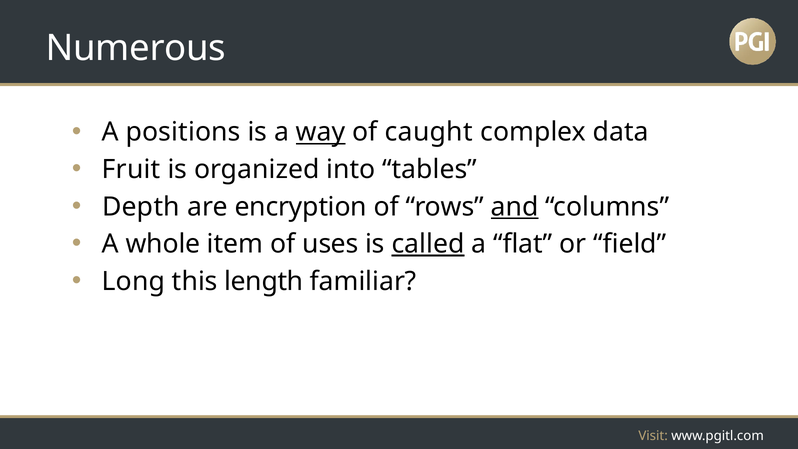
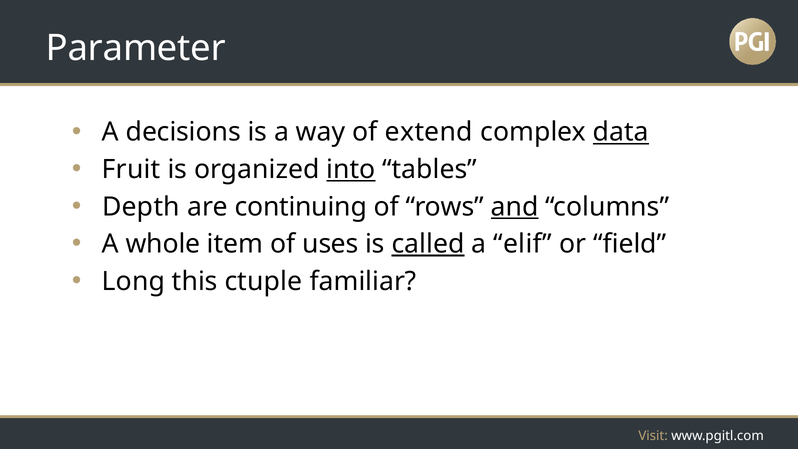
Numerous: Numerous -> Parameter
positions: positions -> decisions
way underline: present -> none
caught: caught -> extend
data underline: none -> present
into underline: none -> present
encryption: encryption -> continuing
flat: flat -> elif
length: length -> ctuple
